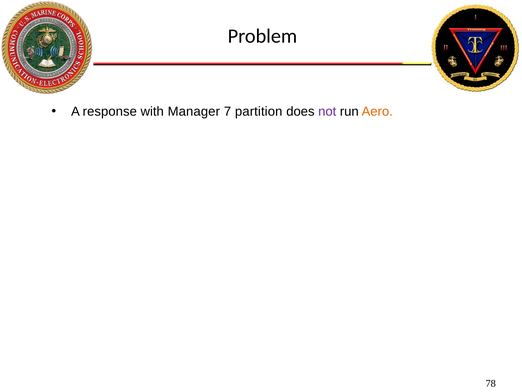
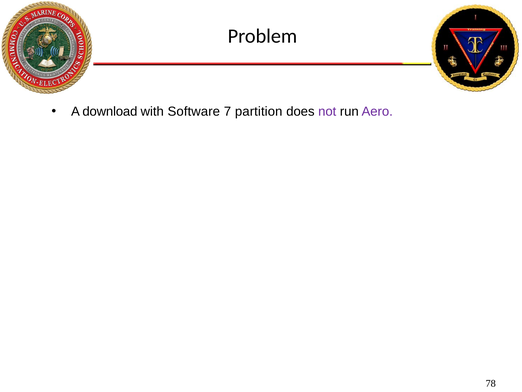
response: response -> download
Manager: Manager -> Software
Aero colour: orange -> purple
